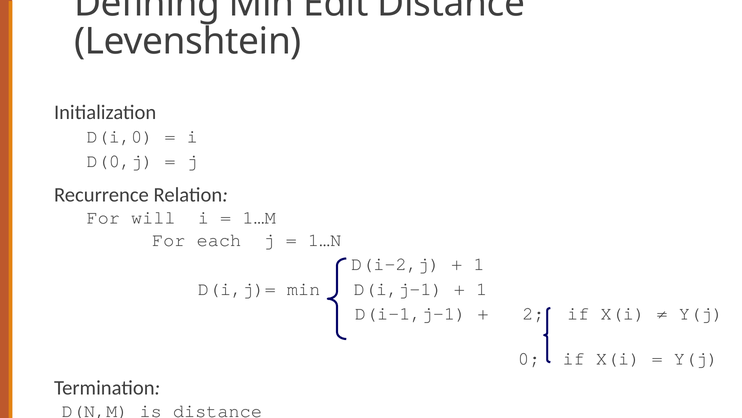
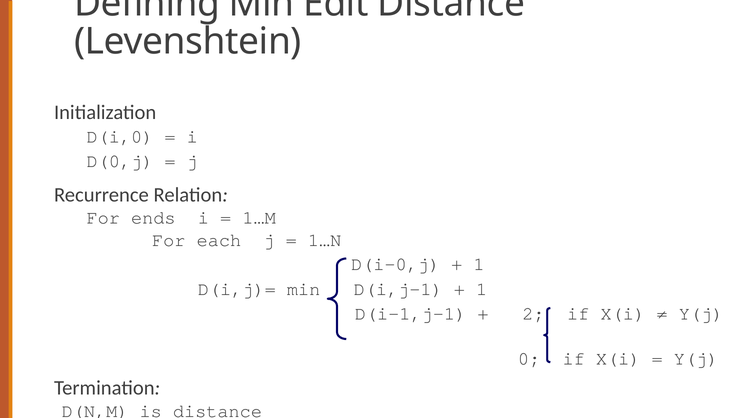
will: will -> ends
D(i-2,j: D(i-2,j -> D(i-0,j
